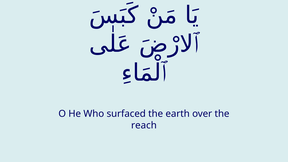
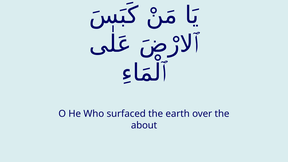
reach: reach -> about
